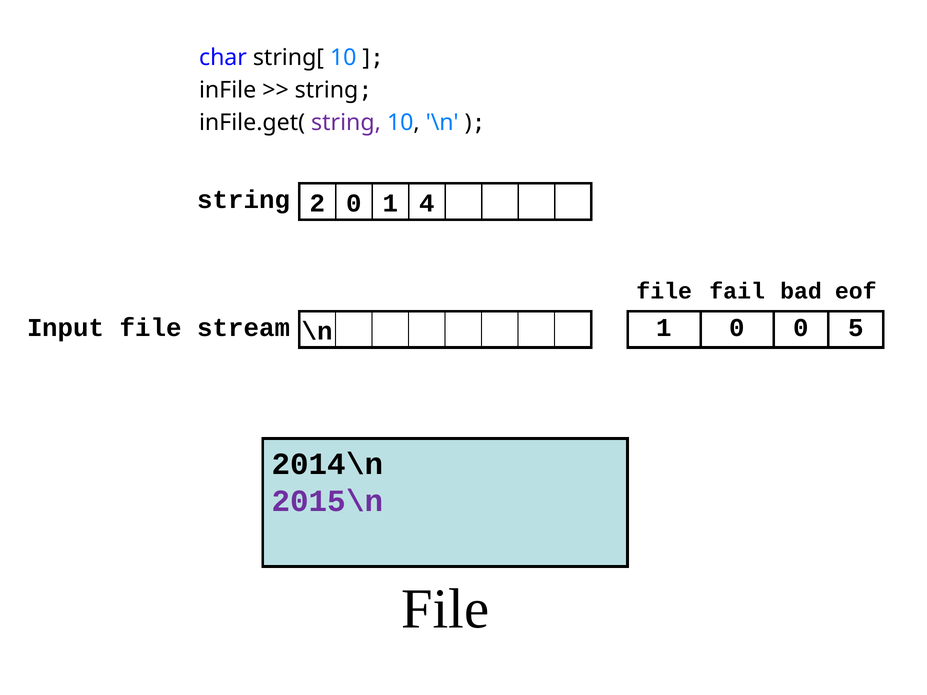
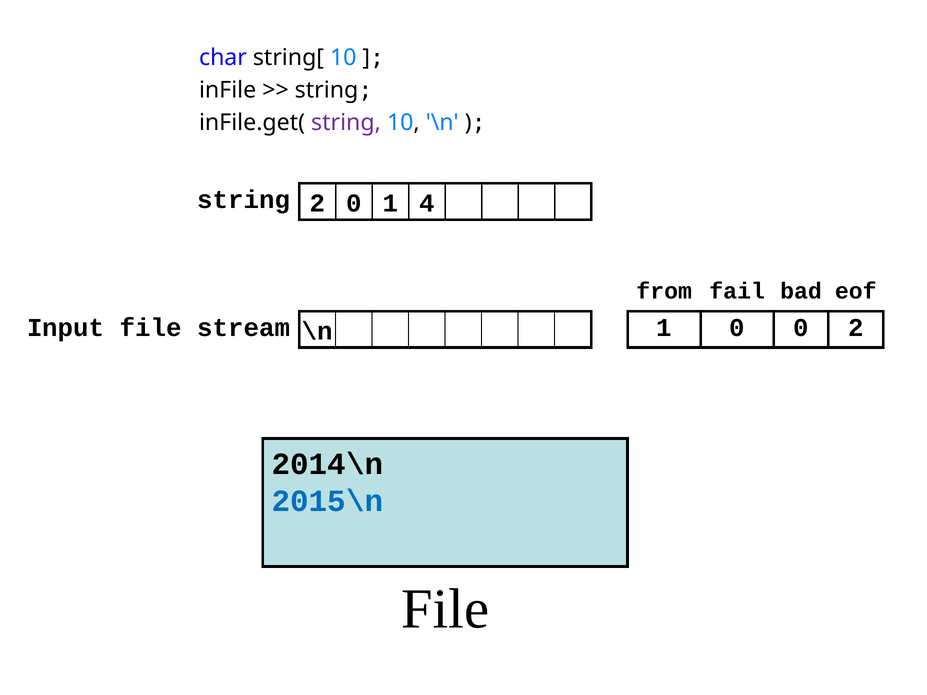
file at (664, 291): file -> from
0 5: 5 -> 2
2015\n colour: purple -> blue
